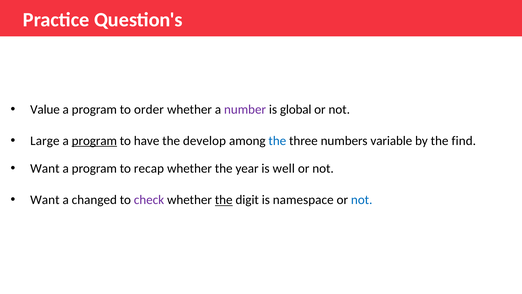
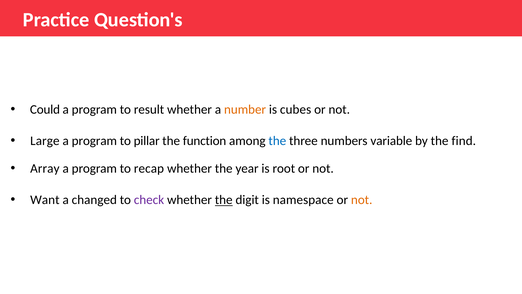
Value: Value -> Could
order: order -> result
number colour: purple -> orange
global: global -> cubes
program at (94, 141) underline: present -> none
have: have -> pillar
develop: develop -> function
Want at (45, 168): Want -> Array
well: well -> root
not at (362, 200) colour: blue -> orange
